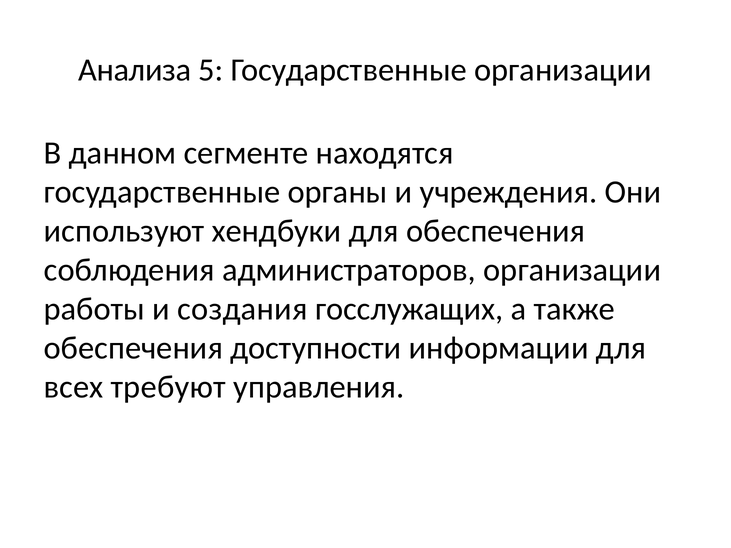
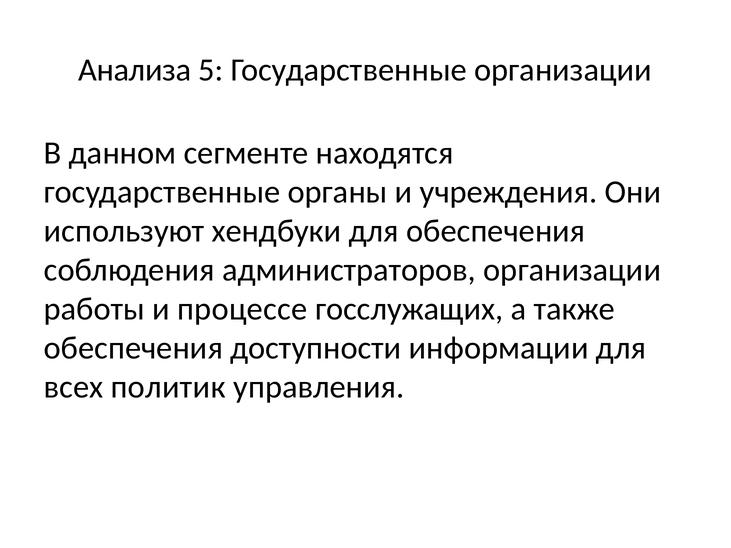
создания: создания -> процессе
требуют: требуют -> политик
